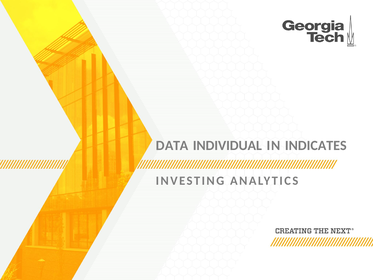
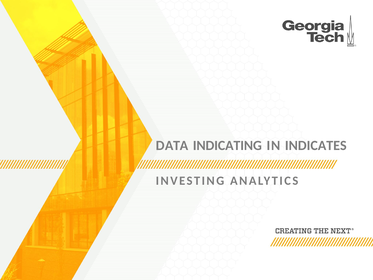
INDIVIDUAL: INDIVIDUAL -> INDICATING
